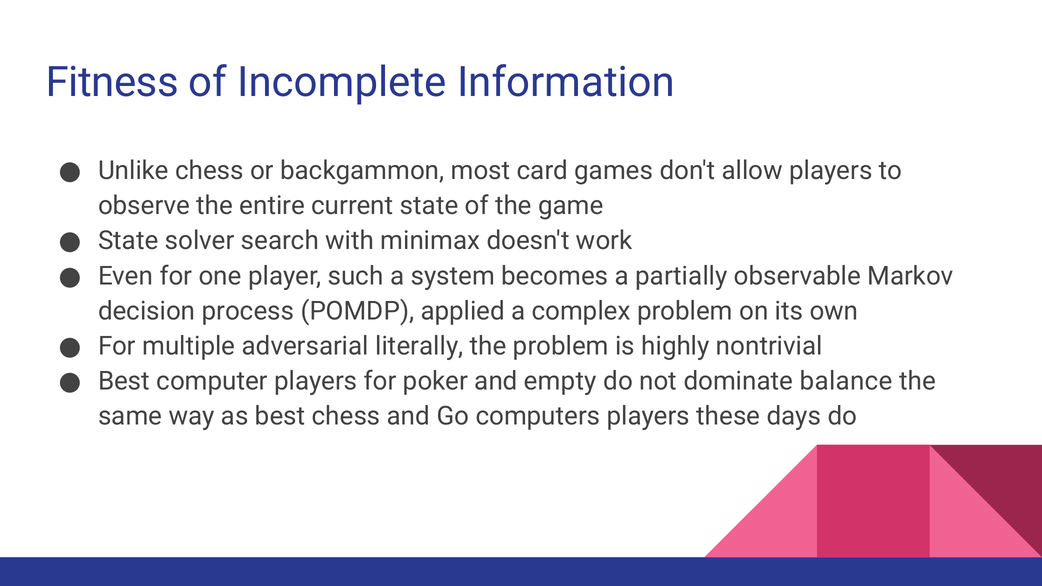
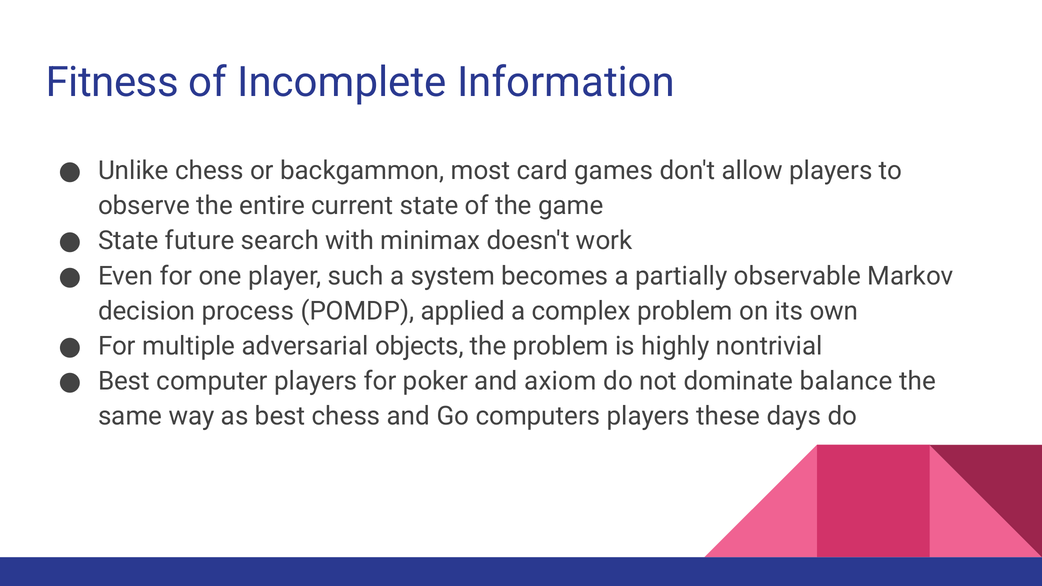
solver: solver -> future
literally: literally -> objects
empty: empty -> axiom
